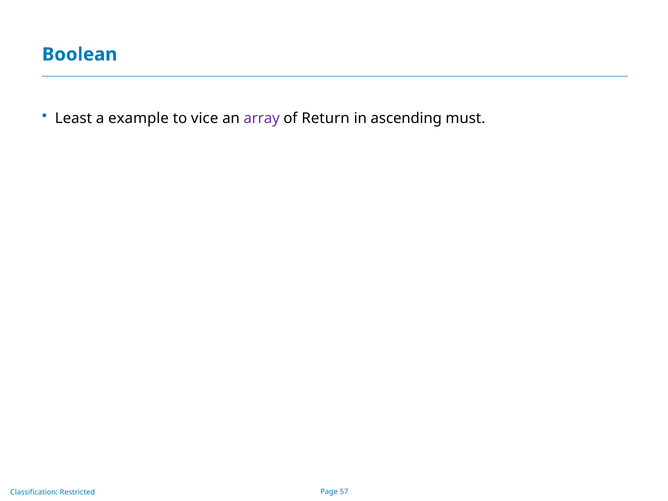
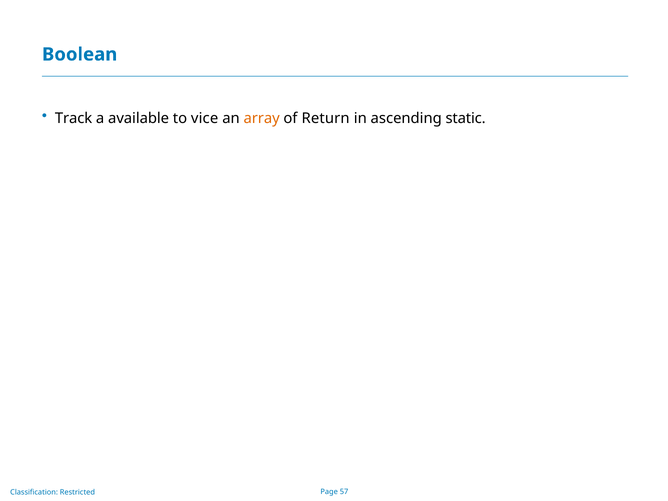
Least: Least -> Track
example: example -> available
array colour: purple -> orange
must: must -> static
